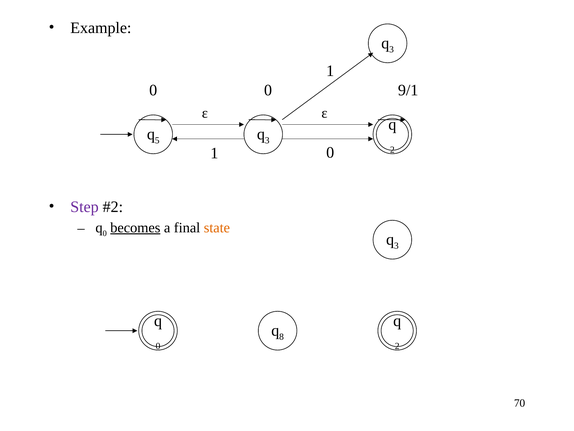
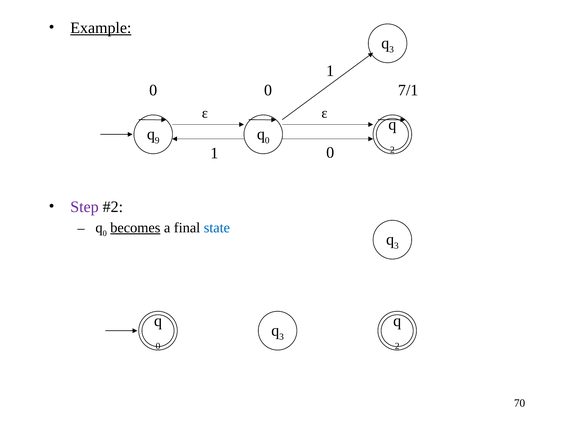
Example underline: none -> present
9/1: 9/1 -> 7/1
5: 5 -> 9
3 at (267, 140): 3 -> 0
state colour: orange -> blue
8 at (282, 336): 8 -> 3
